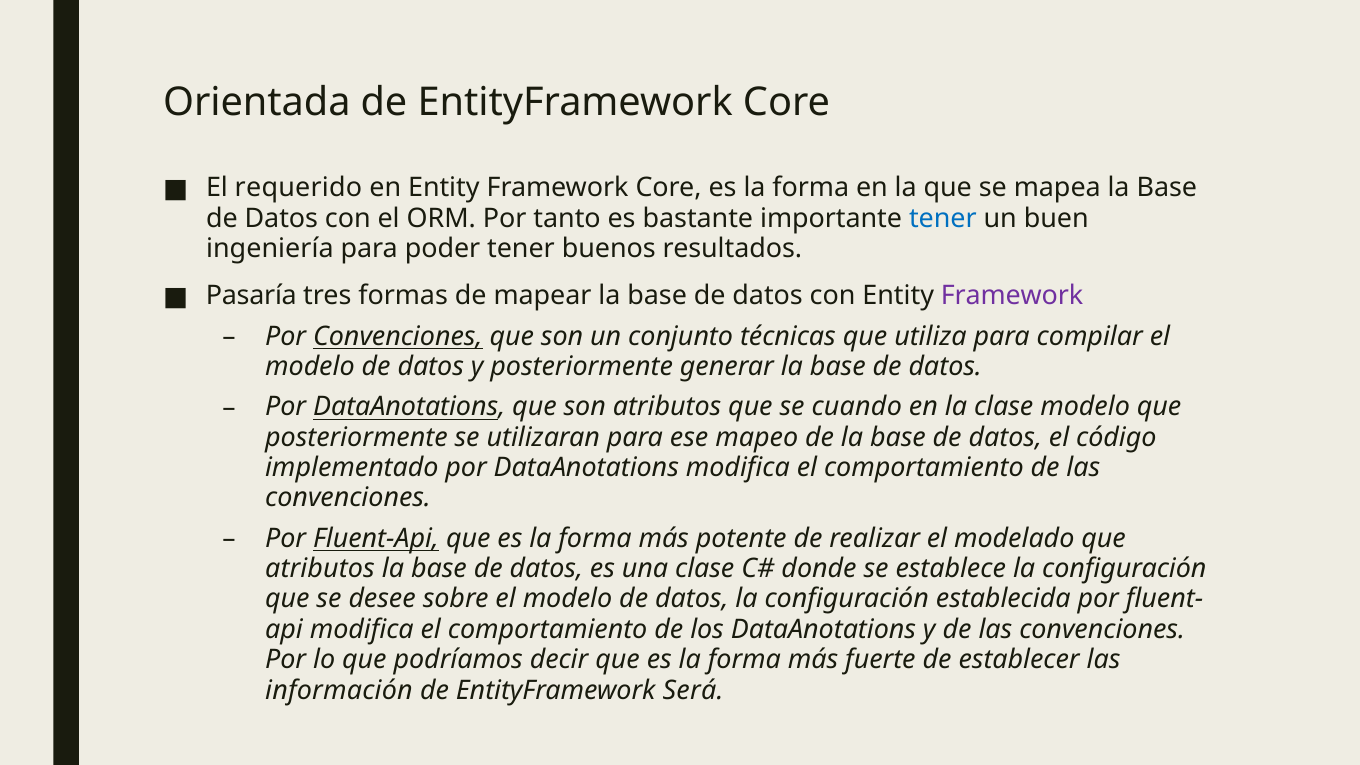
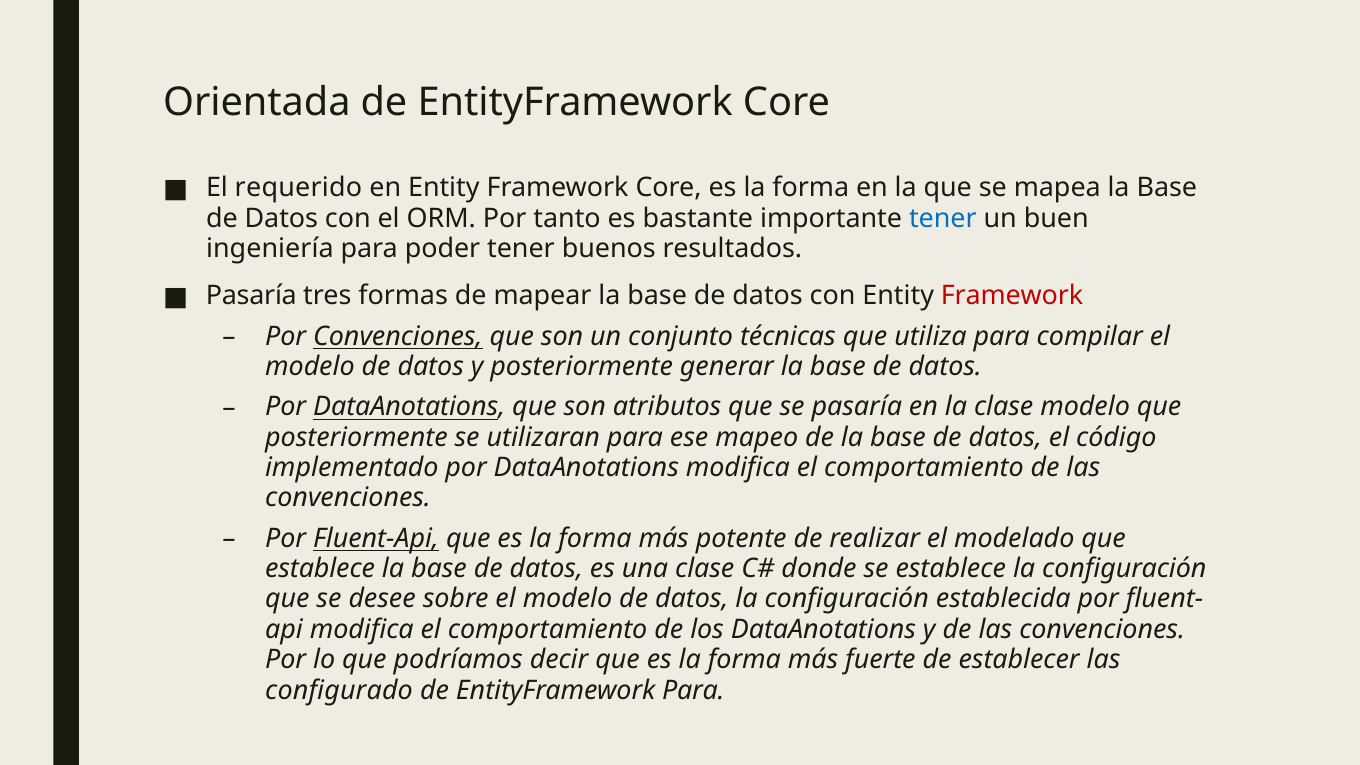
Framework at (1012, 296) colour: purple -> red
se cuando: cuando -> pasaría
atributos at (320, 569): atributos -> establece
información: información -> configurado
EntityFramework Será: Será -> Para
